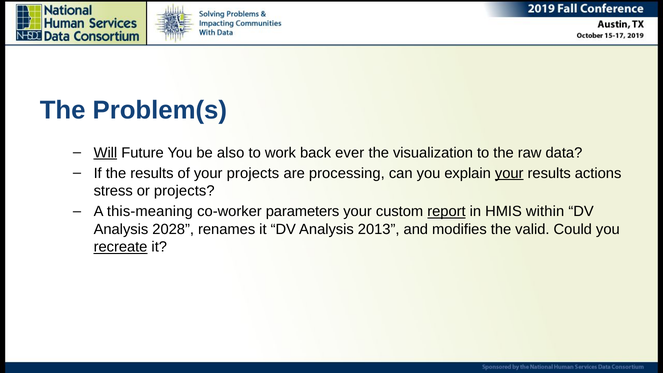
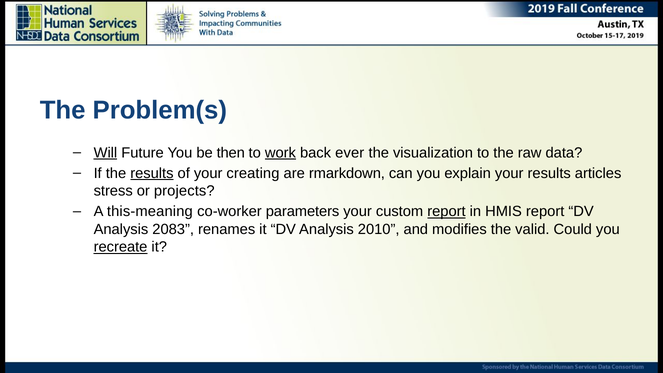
also: also -> then
work underline: none -> present
results at (152, 173) underline: none -> present
your projects: projects -> creating
processing: processing -> rmarkdown
your at (509, 173) underline: present -> none
actions: actions -> articles
HMIS within: within -> report
2028: 2028 -> 2083
2013: 2013 -> 2010
